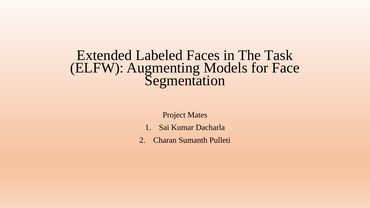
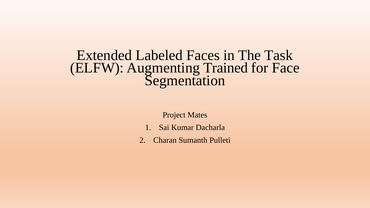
Models: Models -> Trained
